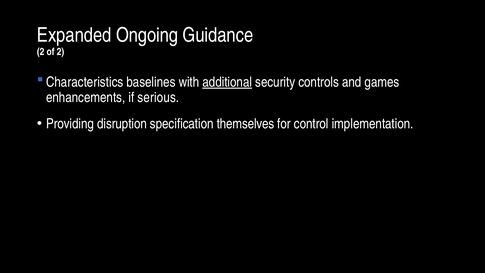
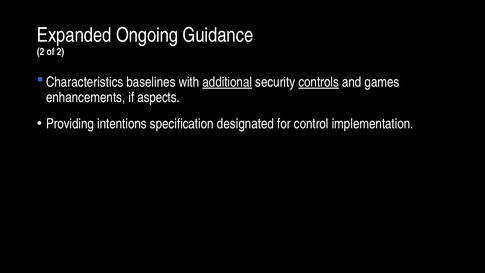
controls underline: none -> present
serious: serious -> aspects
disruption: disruption -> intentions
themselves: themselves -> designated
